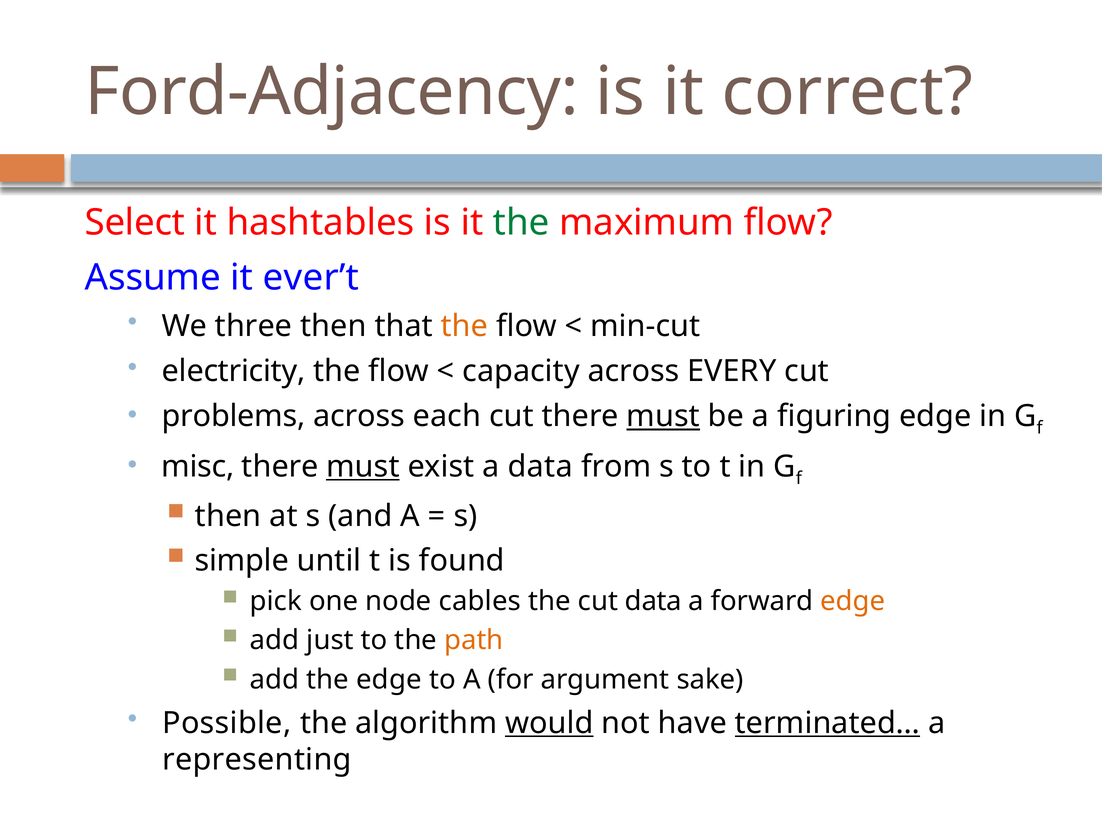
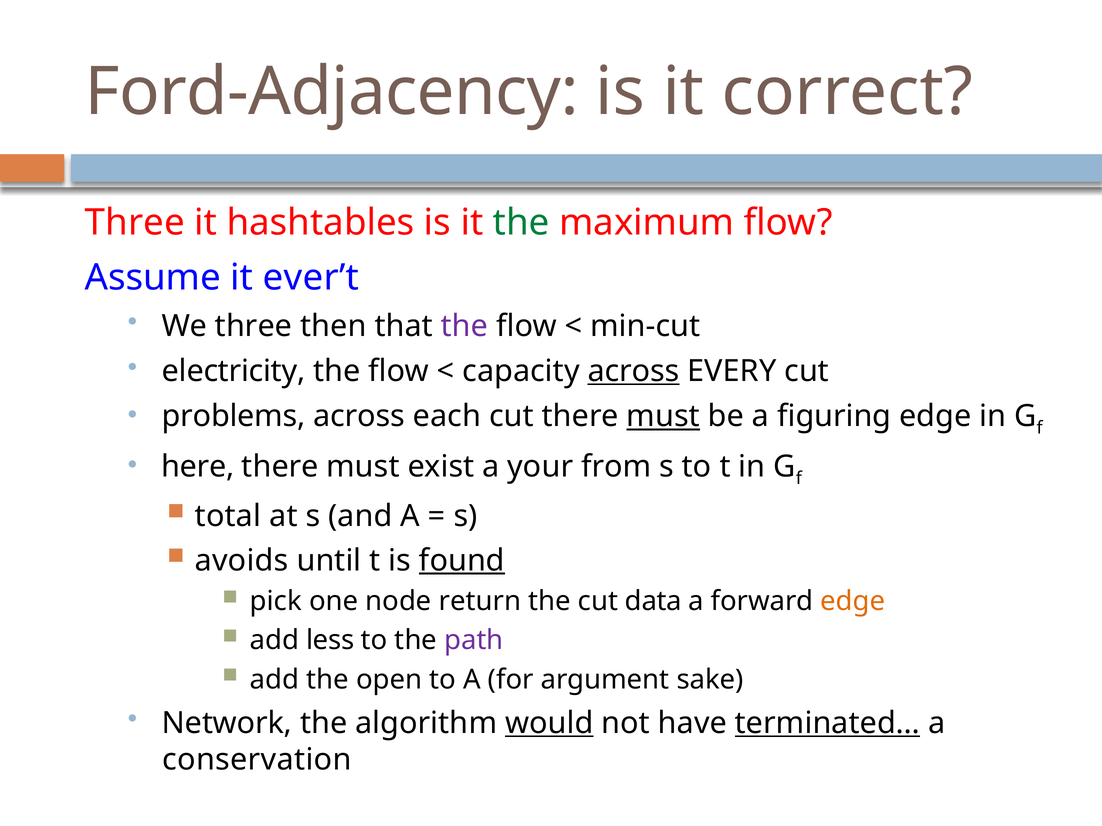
Select at (135, 223): Select -> Three
the at (465, 326) colour: orange -> purple
across at (634, 371) underline: none -> present
misc: misc -> here
must at (363, 467) underline: present -> none
a data: data -> your
then at (228, 516): then -> total
simple: simple -> avoids
found underline: none -> present
cables: cables -> return
just: just -> less
path colour: orange -> purple
the edge: edge -> open
Possible: Possible -> Network
representing: representing -> conservation
